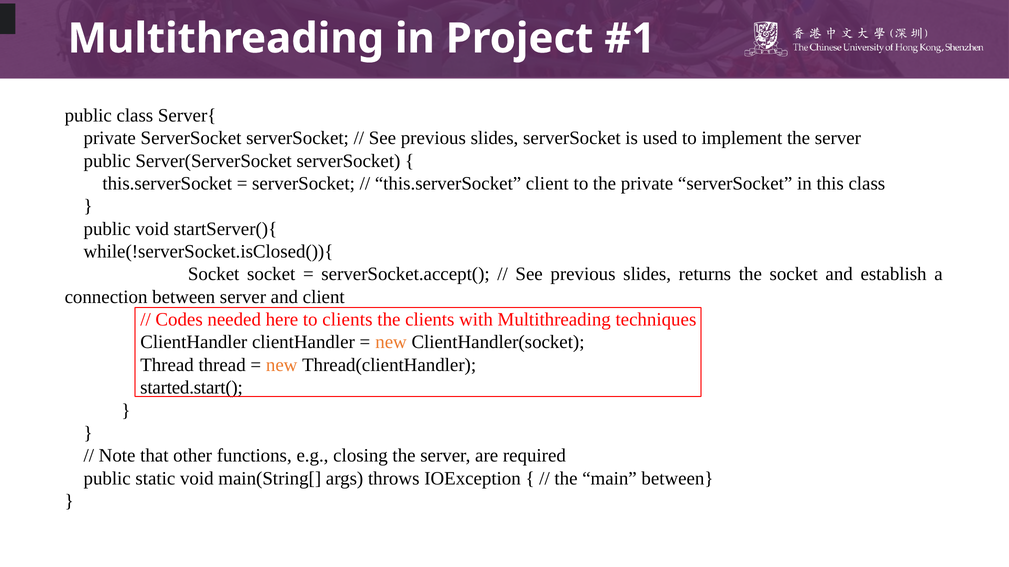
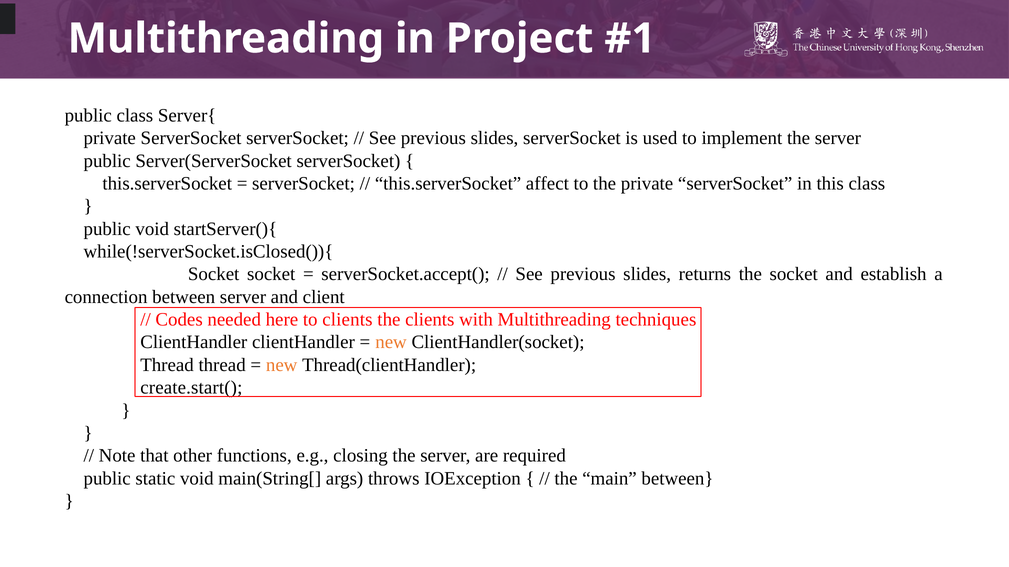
this.serverSocket client: client -> affect
started.start(: started.start( -> create.start(
